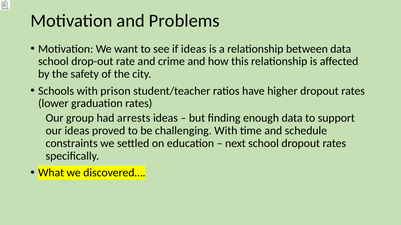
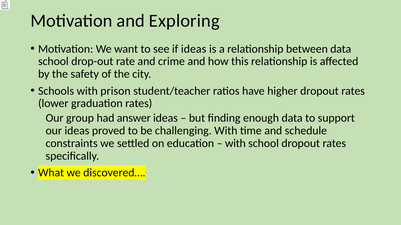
Problems: Problems -> Exploring
arrests: arrests -> answer
next at (235, 144): next -> with
